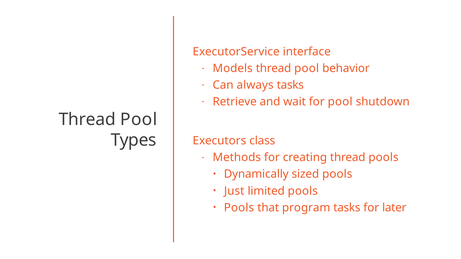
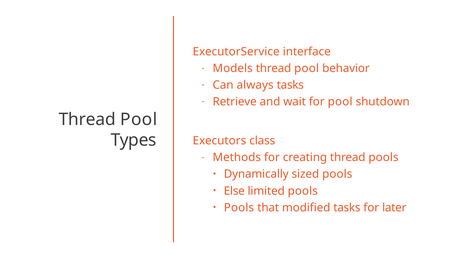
Just: Just -> Else
program: program -> modified
